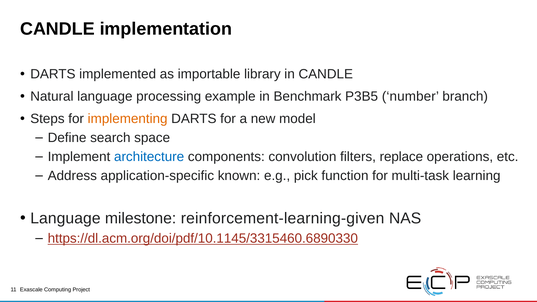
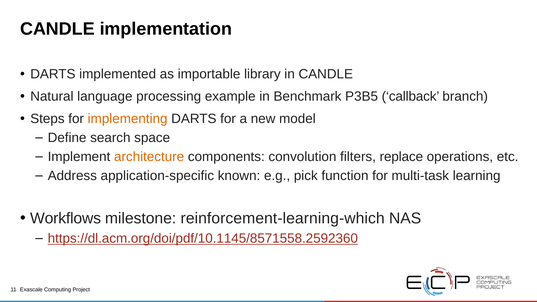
number: number -> callback
architecture colour: blue -> orange
Language at (65, 218): Language -> Workflows
reinforcement-learning-given: reinforcement-learning-given -> reinforcement-learning-which
https://dl.acm.org/doi/pdf/10.1145/3315460.6890330: https://dl.acm.org/doi/pdf/10.1145/3315460.6890330 -> https://dl.acm.org/doi/pdf/10.1145/8571558.2592360
